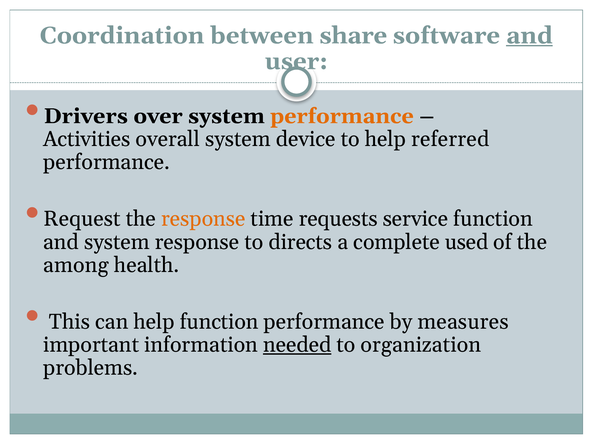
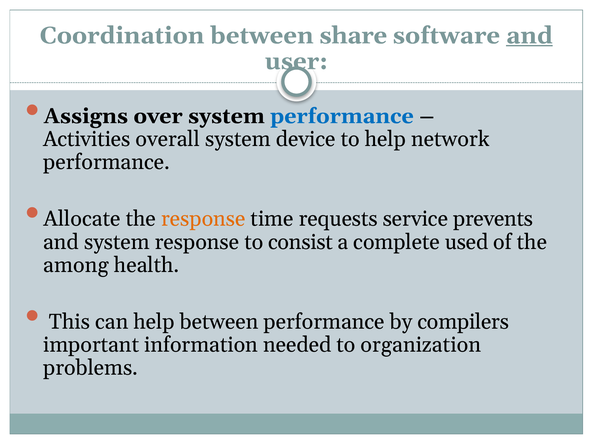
Drivers: Drivers -> Assigns
performance at (342, 116) colour: orange -> blue
referred: referred -> network
Request: Request -> Allocate
service function: function -> prevents
directs: directs -> consist
help function: function -> between
measures: measures -> compilers
needed underline: present -> none
